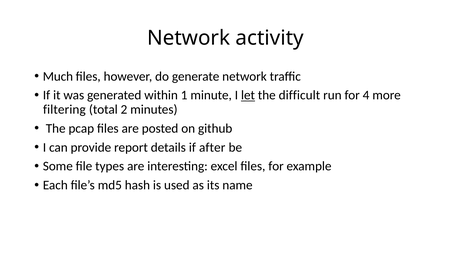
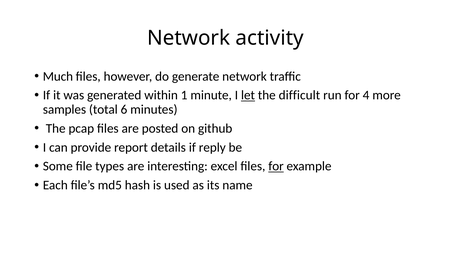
filtering: filtering -> samples
2: 2 -> 6
after: after -> reply
for at (276, 166) underline: none -> present
